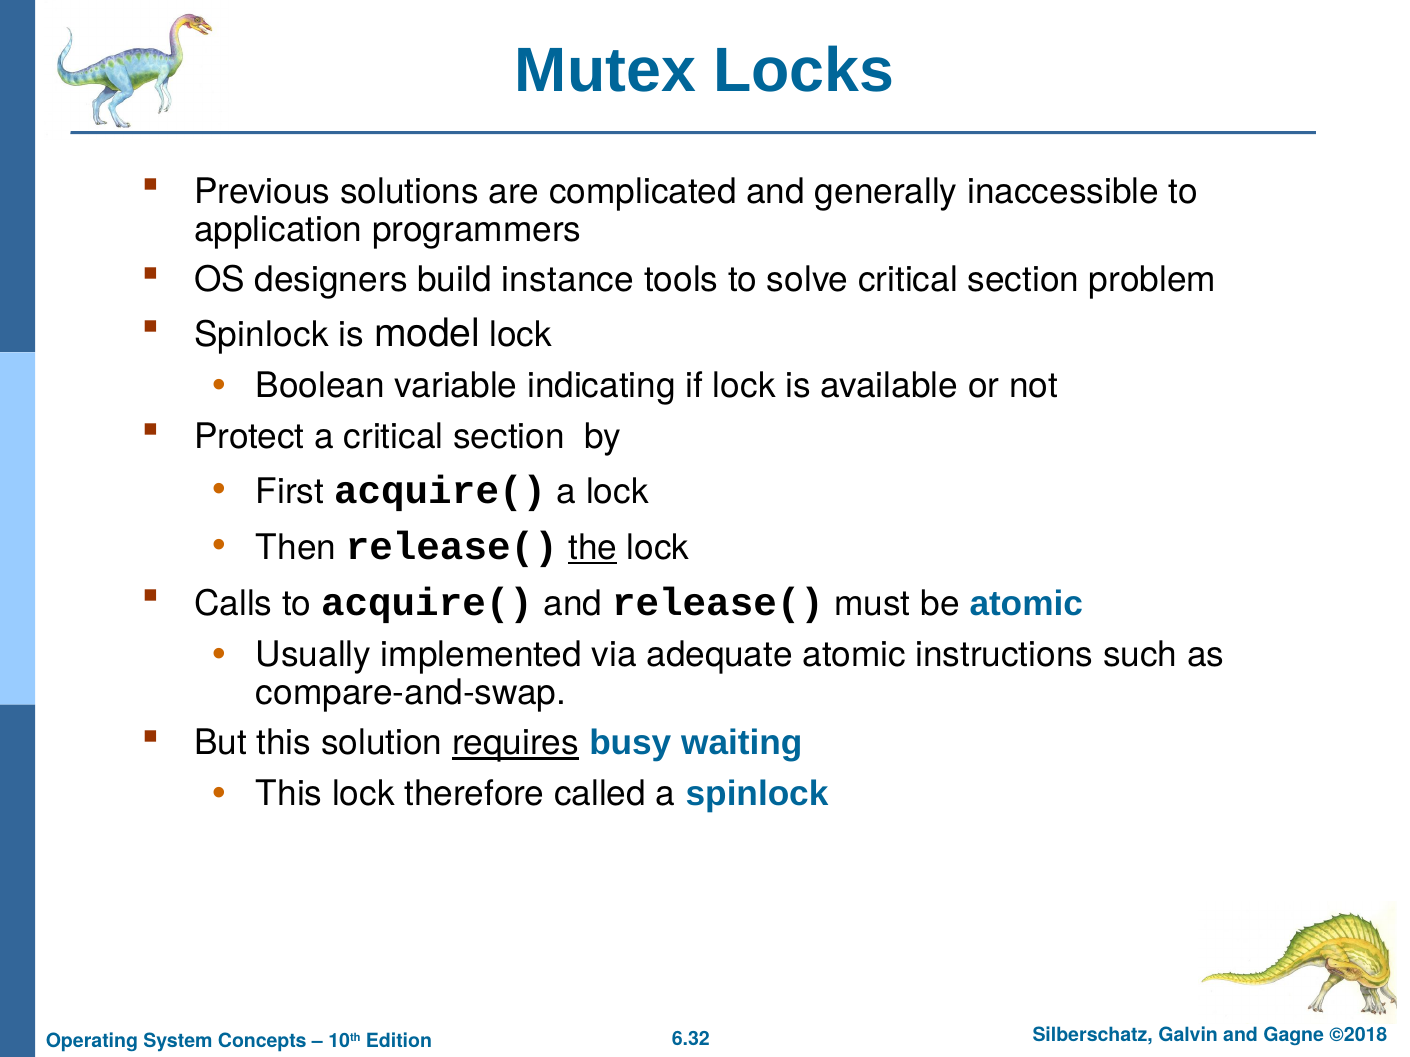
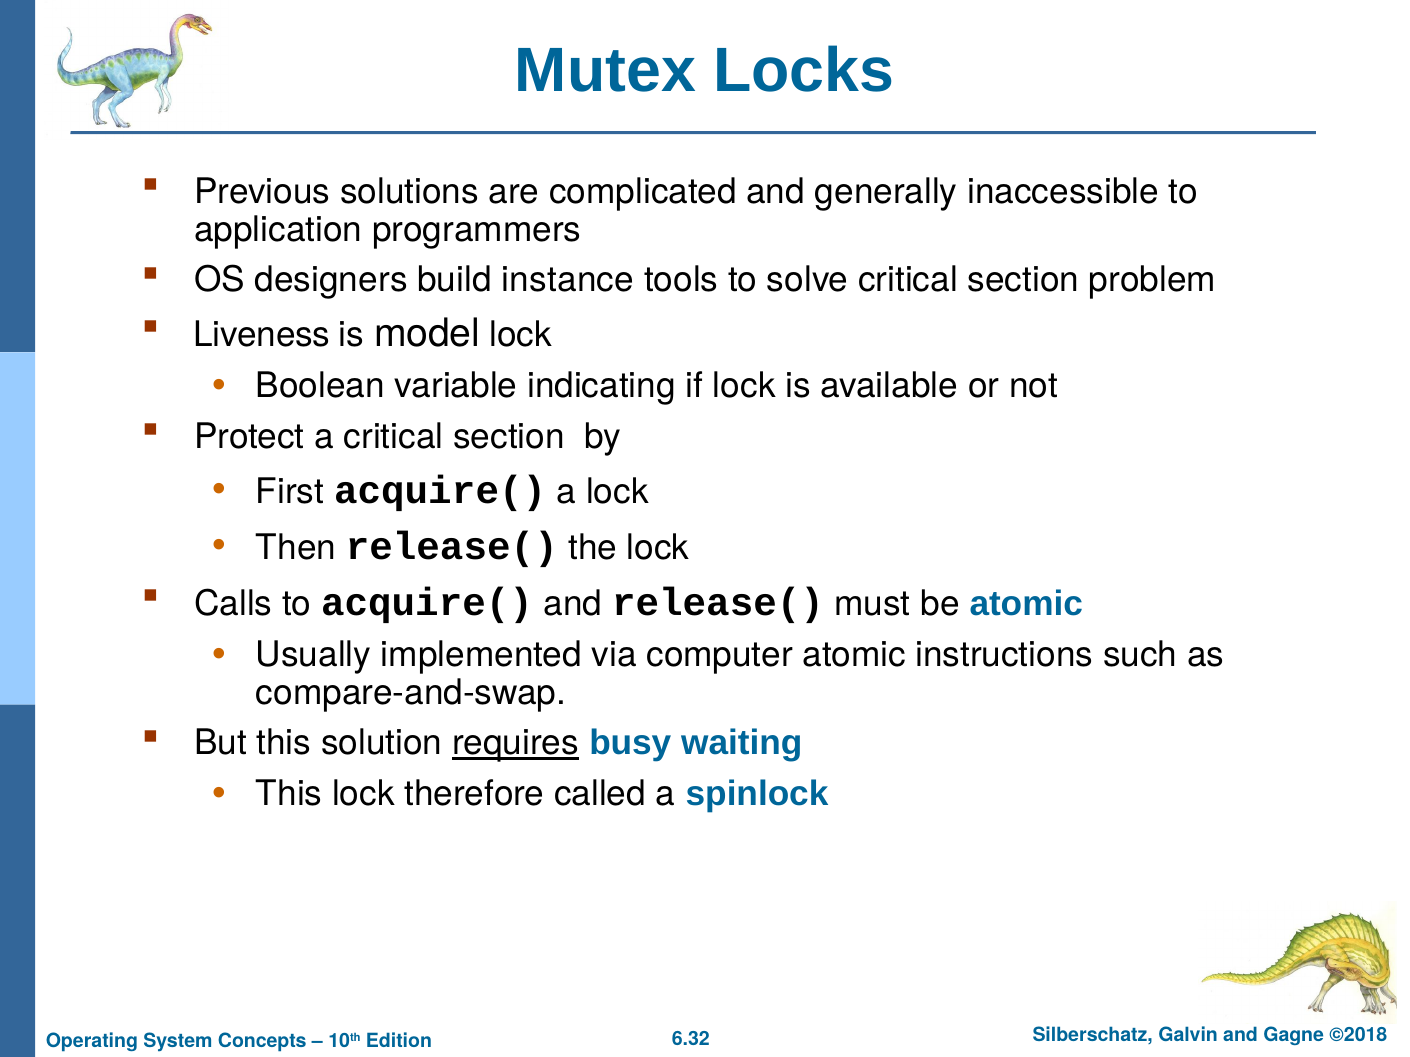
Spinlock at (262, 335): Spinlock -> Liveness
the underline: present -> none
adequate: adequate -> computer
